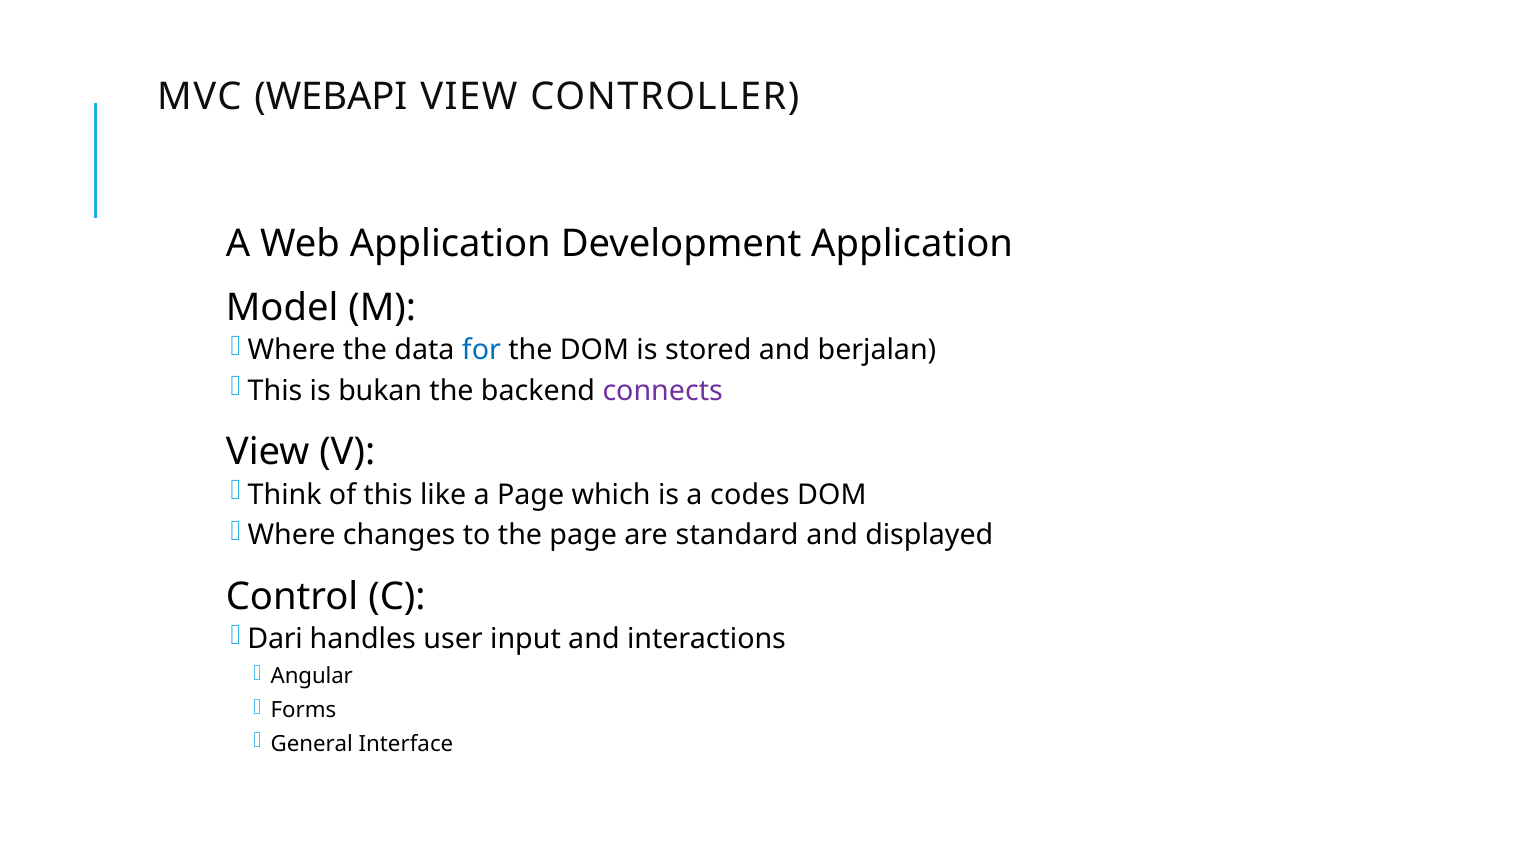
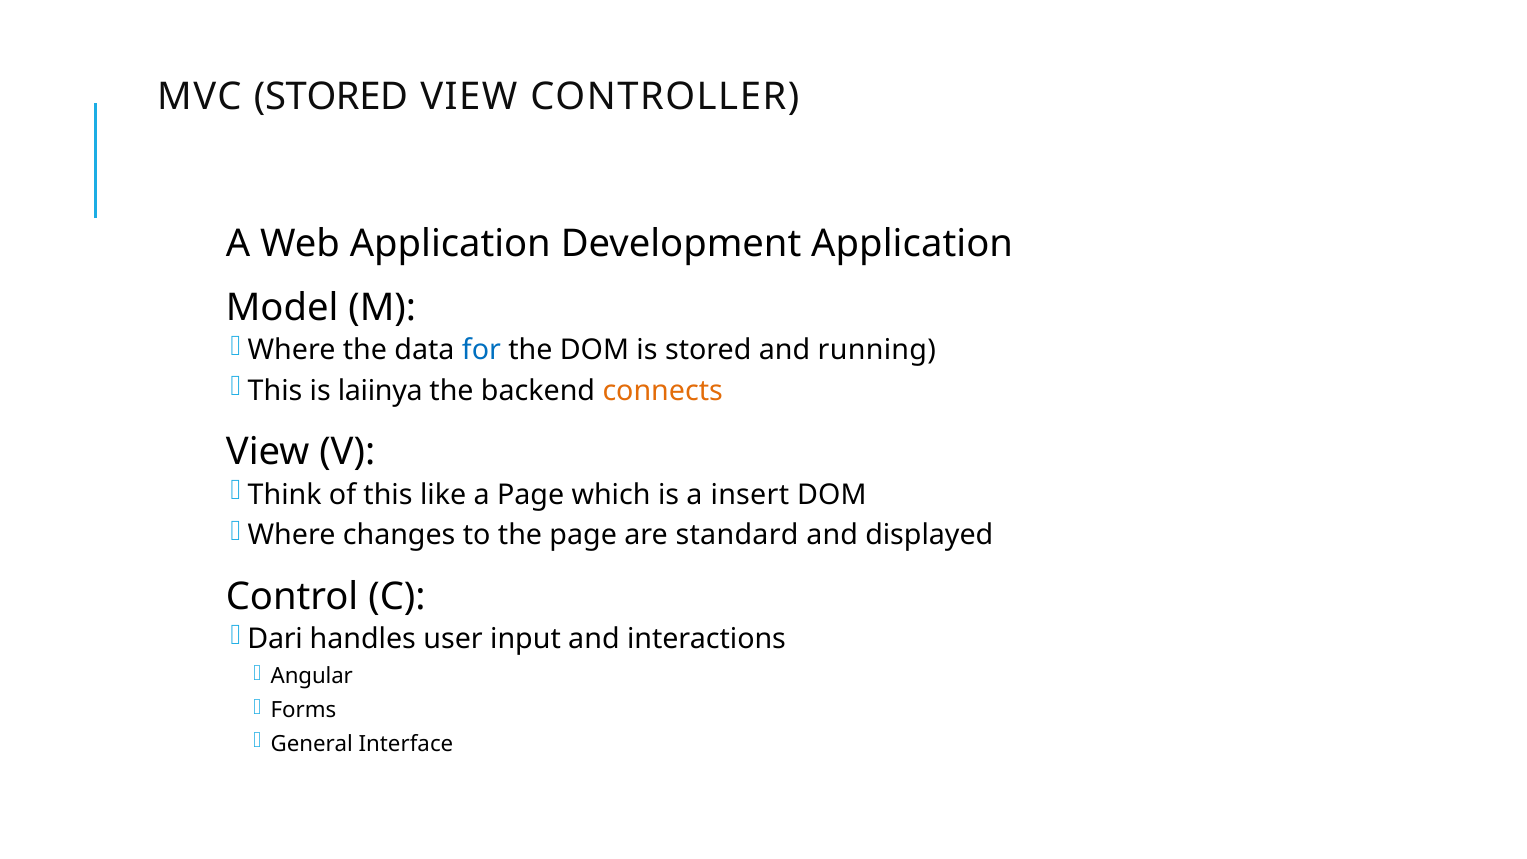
MVC WEBAPI: WEBAPI -> STORED
berjalan: berjalan -> running
bukan: bukan -> laiinya
connects colour: purple -> orange
codes: codes -> insert
